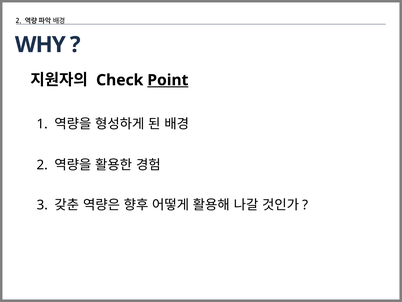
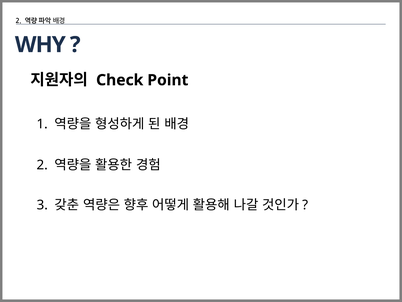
Point underline: present -> none
